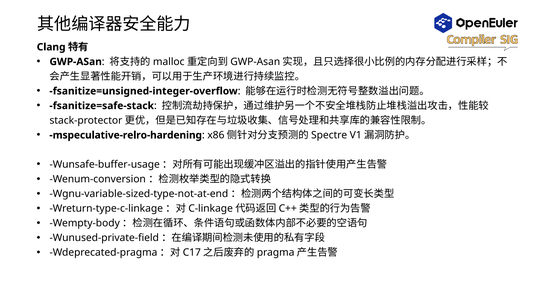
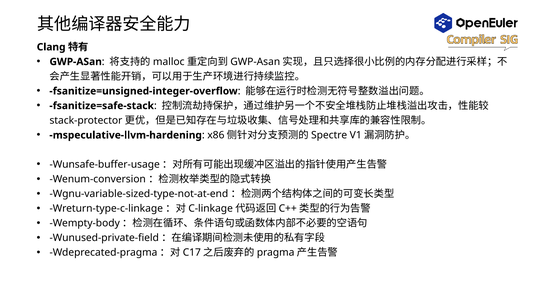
mspeculative-relro-hardening: mspeculative-relro-hardening -> mspeculative-llvm-hardening
